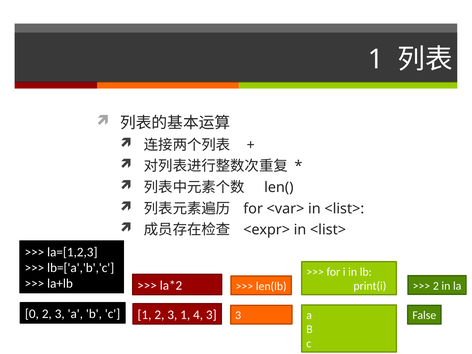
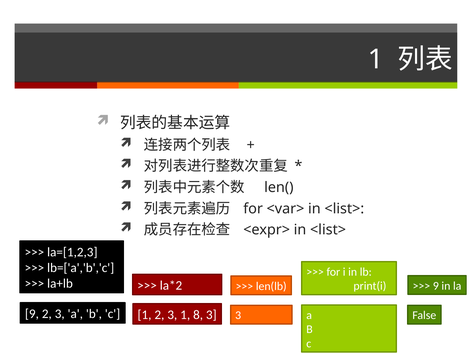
2 at (436, 286): 2 -> 9
0 at (32, 314): 0 -> 9
4: 4 -> 8
